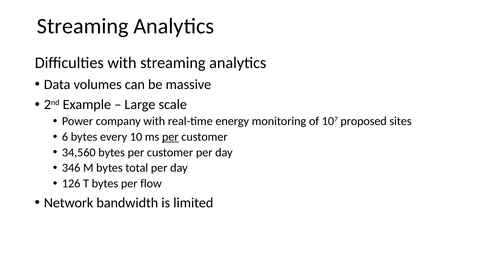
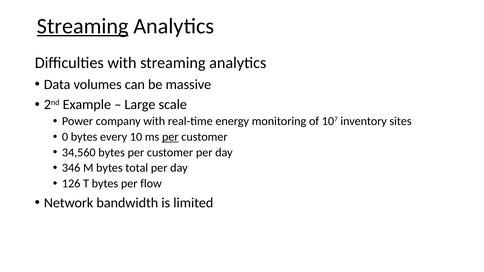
Streaming at (83, 26) underline: none -> present
proposed: proposed -> inventory
6: 6 -> 0
